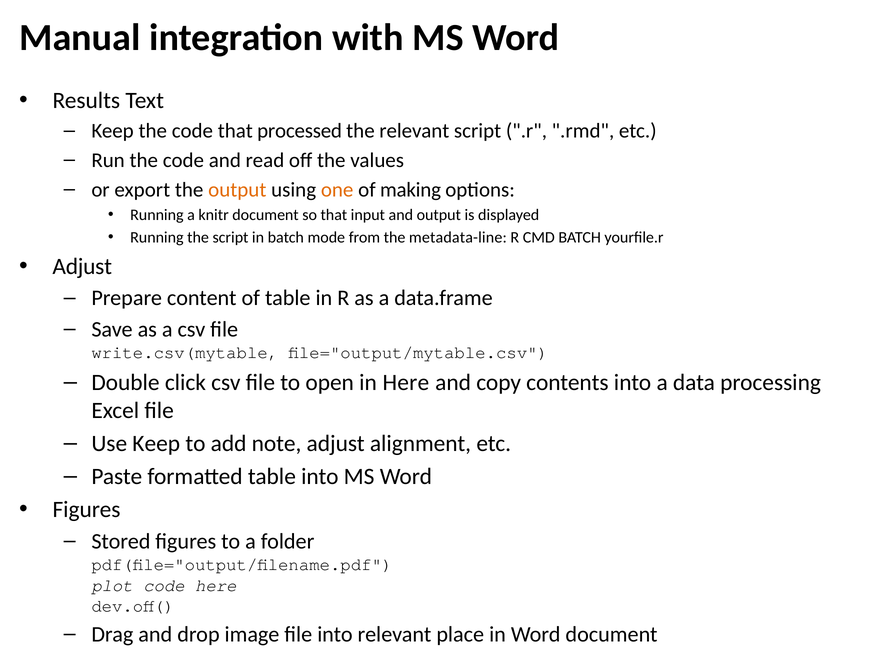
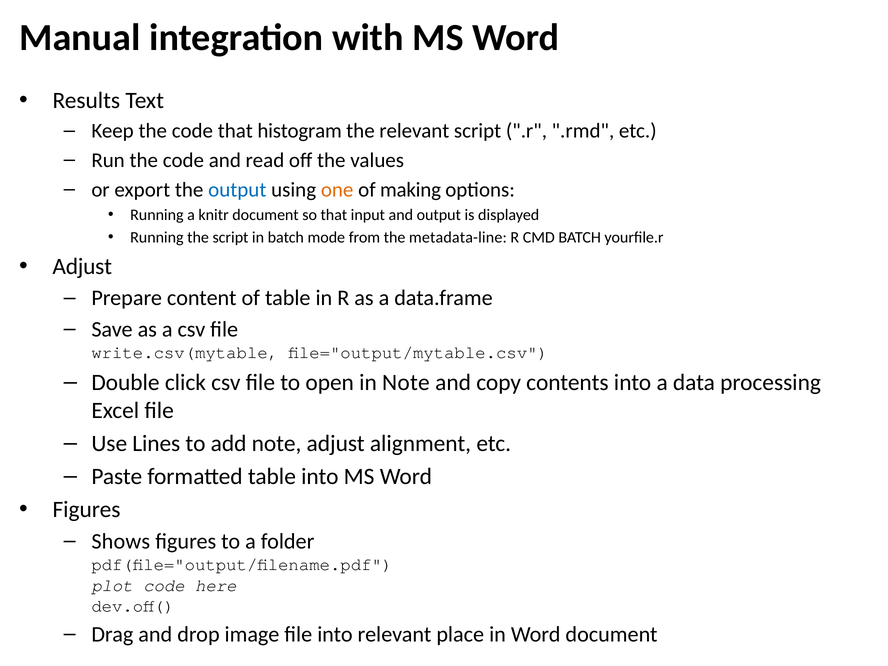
processed: processed -> histogram
output at (237, 190) colour: orange -> blue
in Here: Here -> Note
Use Keep: Keep -> Lines
Stored: Stored -> Shows
